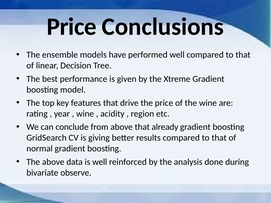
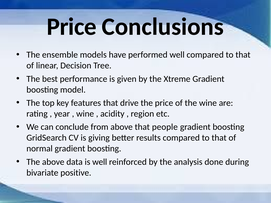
already: already -> people
observe: observe -> positive
